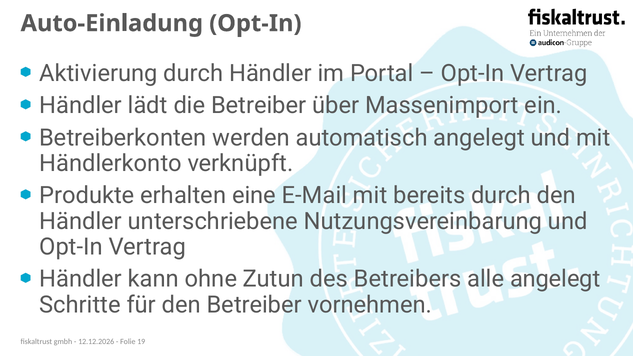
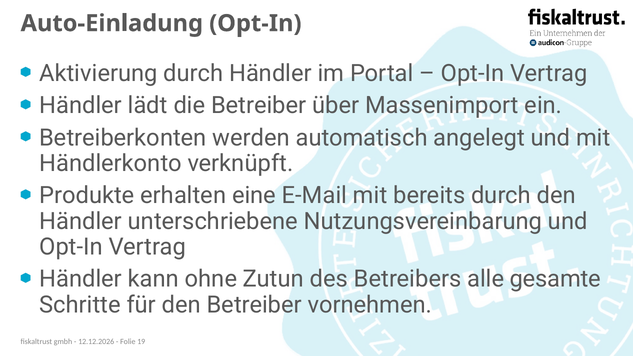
alle angelegt: angelegt -> gesamte
